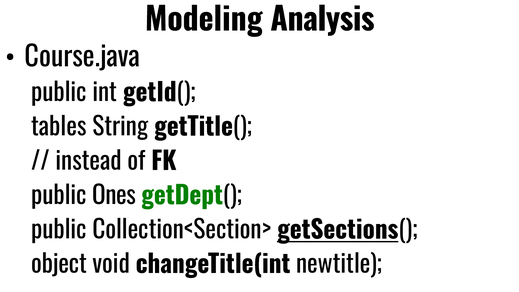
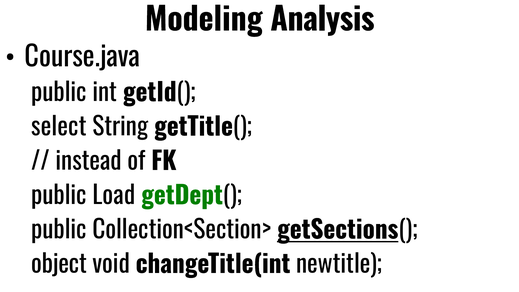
tables: tables -> select
Ones: Ones -> Load
